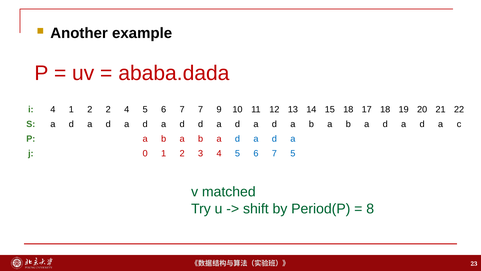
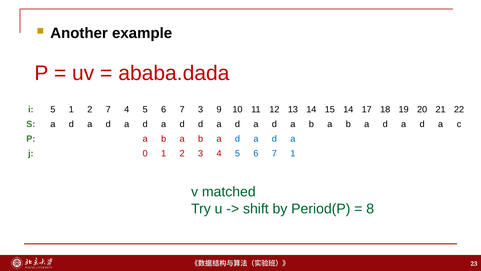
i 4: 4 -> 5
2 2: 2 -> 7
7 7: 7 -> 3
15 18: 18 -> 14
7 5: 5 -> 1
